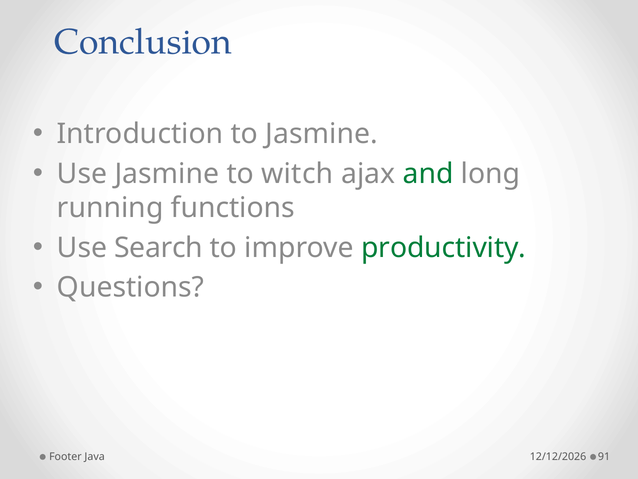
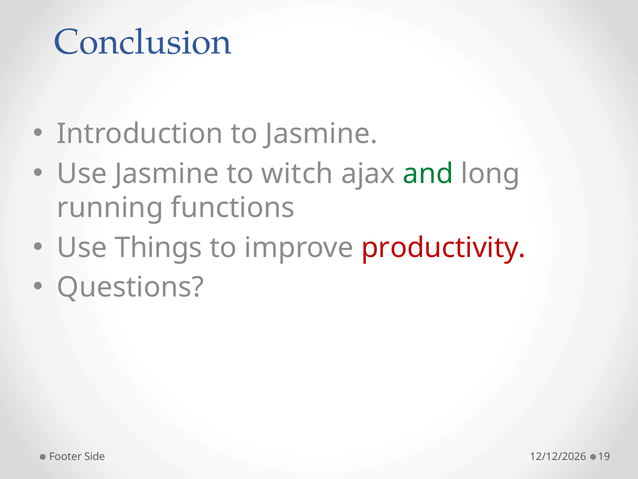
Search: Search -> Things
productivity colour: green -> red
Java: Java -> Side
91: 91 -> 19
